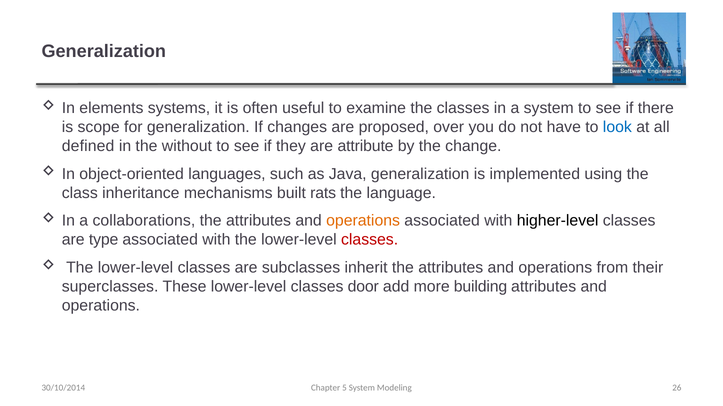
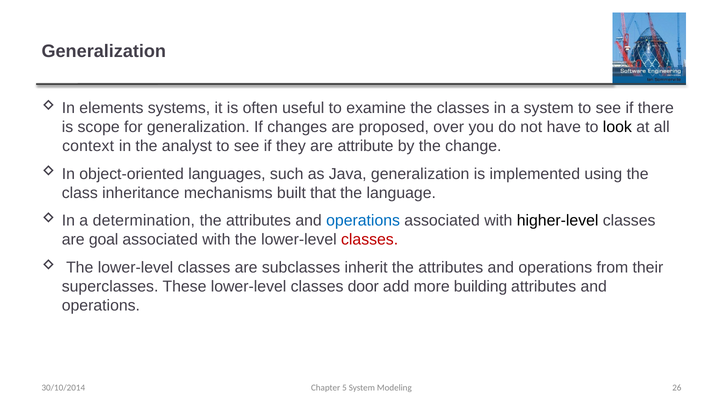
look colour: blue -> black
defined: defined -> context
without: without -> analyst
rats: rats -> that
collaborations: collaborations -> determination
operations at (363, 221) colour: orange -> blue
type: type -> goal
